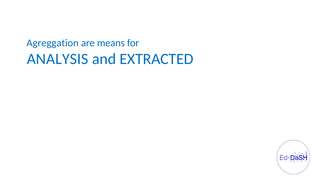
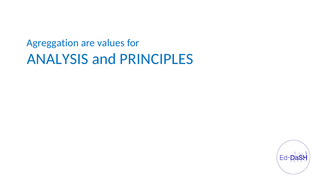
means: means -> values
EXTRACTED: EXTRACTED -> PRINCIPLES
